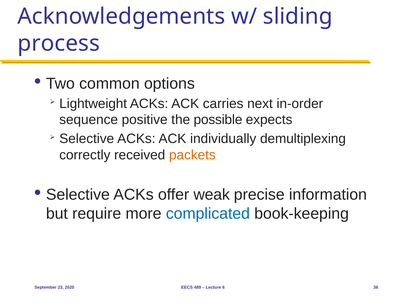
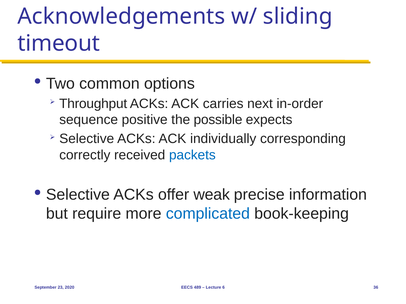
process: process -> timeout
Lightweight: Lightweight -> Throughput
demultiplexing: demultiplexing -> corresponding
packets colour: orange -> blue
